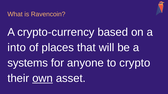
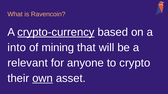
crypto-currency underline: none -> present
places: places -> mining
systems: systems -> relevant
